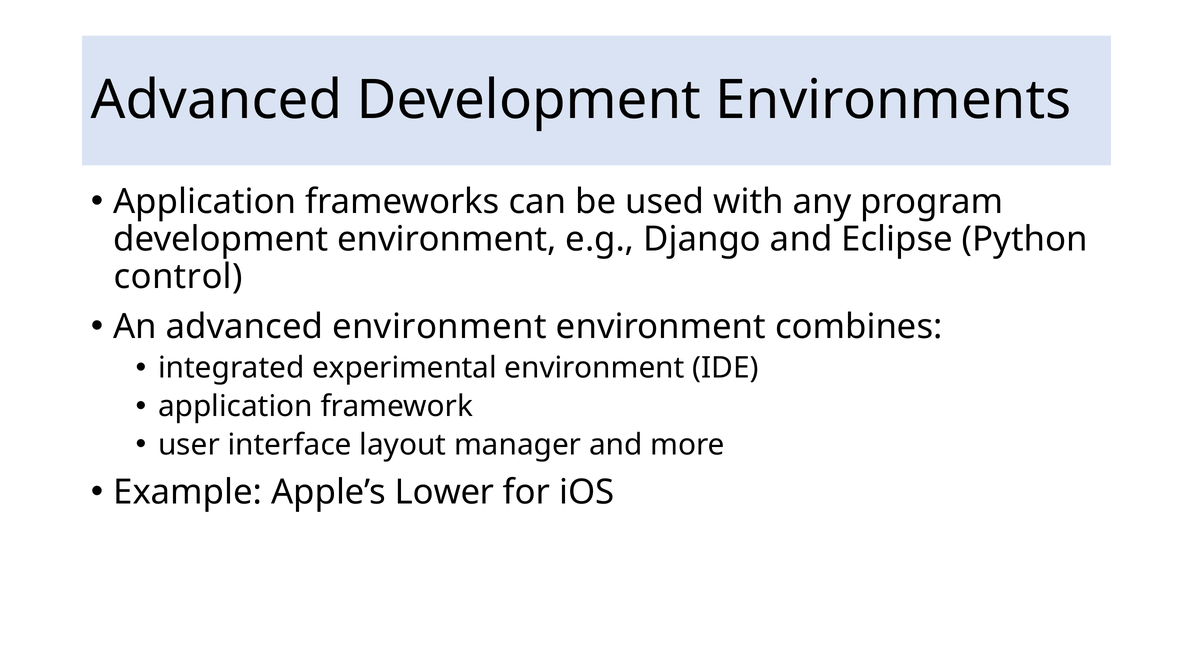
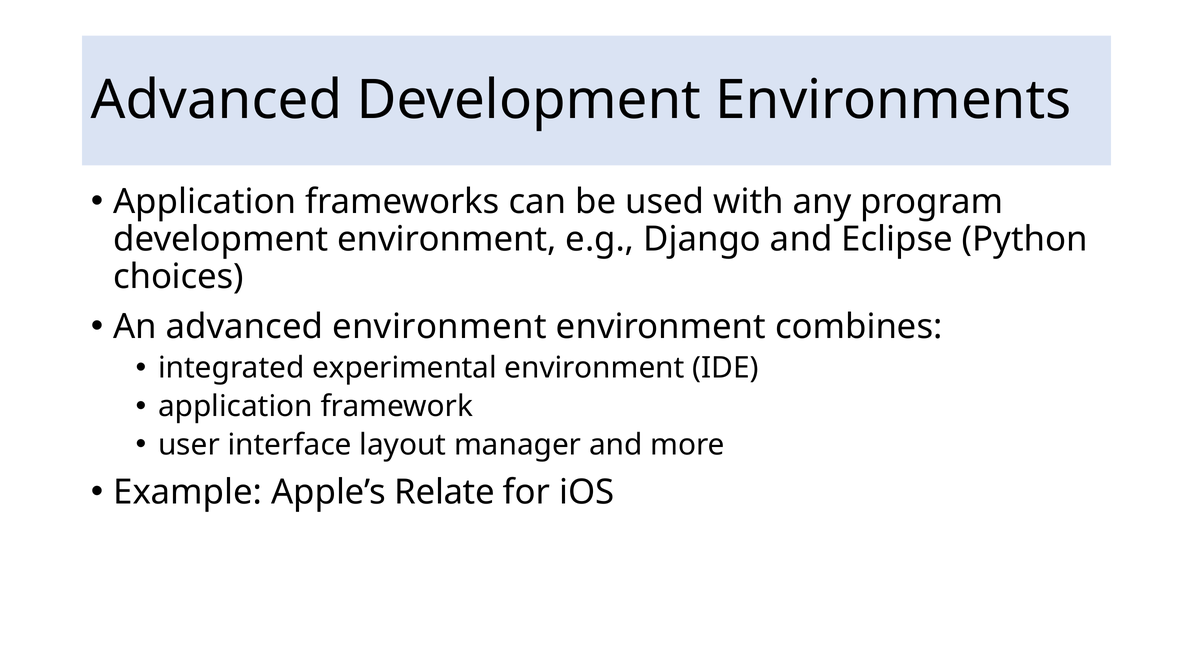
control: control -> choices
Lower: Lower -> Relate
